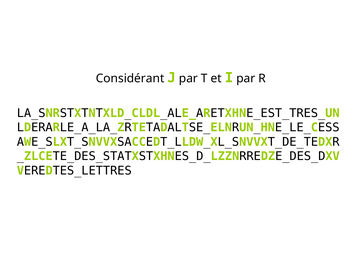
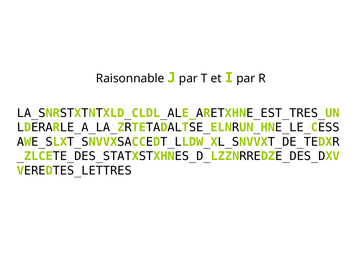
Considérant: Considérant -> Raisonnable
